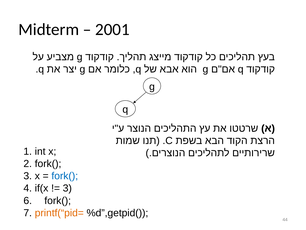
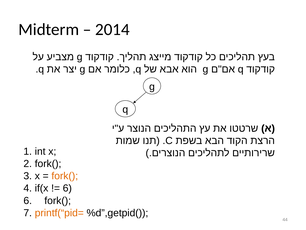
2001: 2001 -> 2014
fork( at (65, 176) colour: blue -> orange
3 at (67, 188): 3 -> 6
